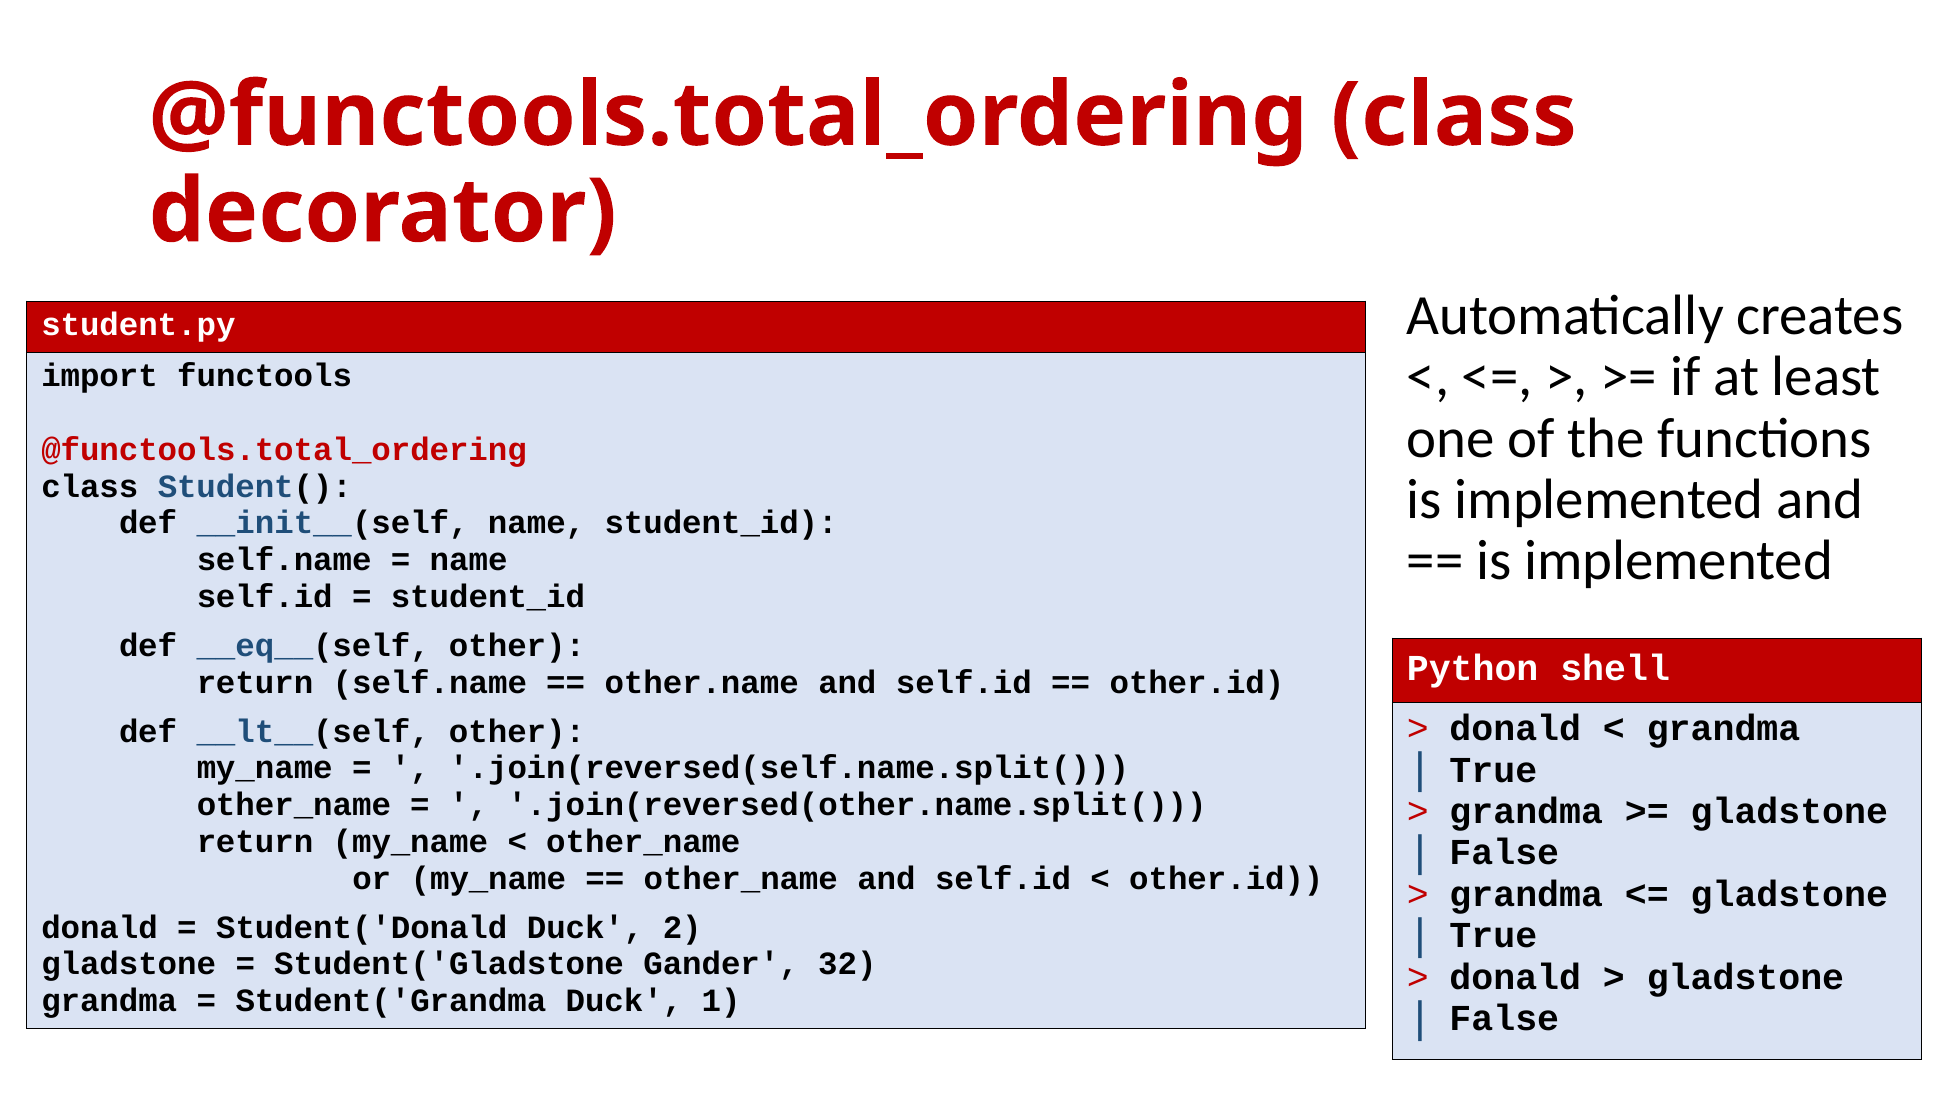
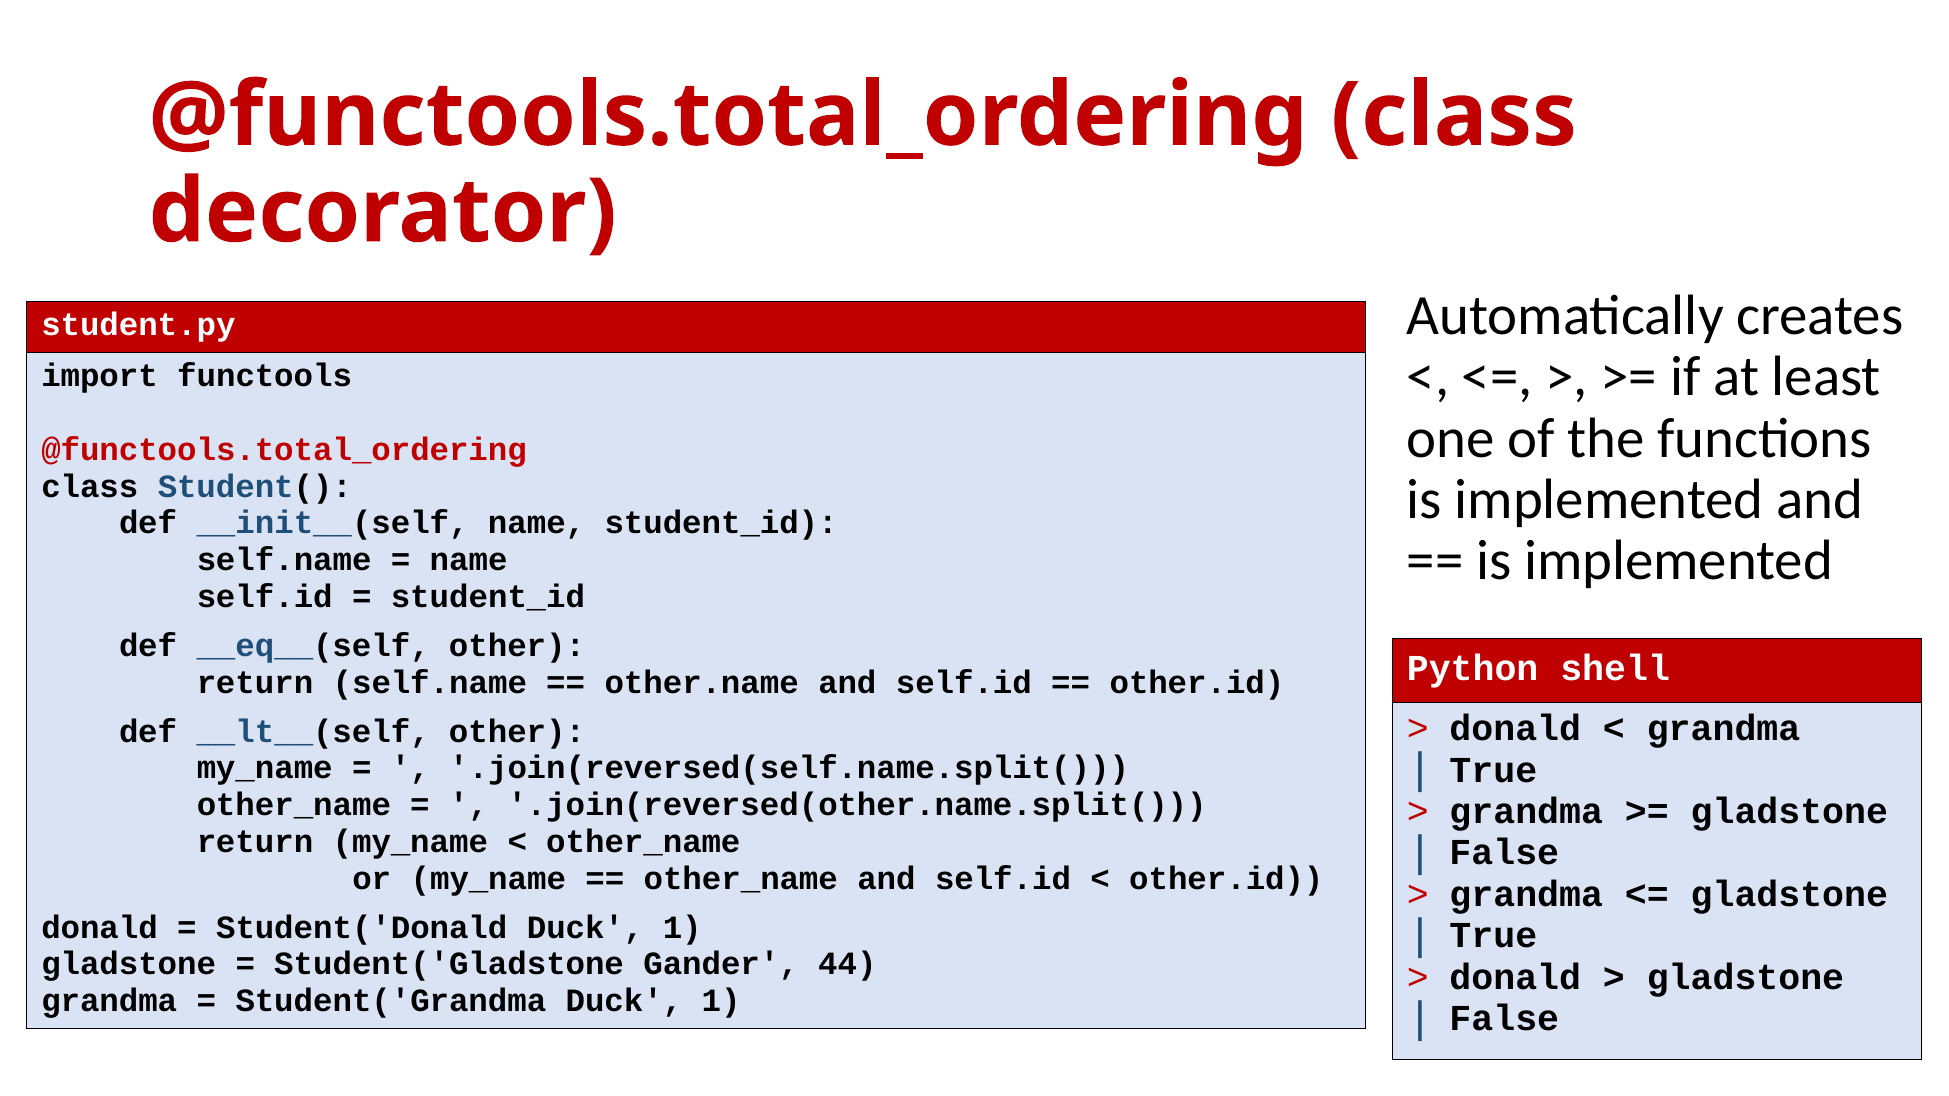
Student('Donald Duck 2: 2 -> 1
32: 32 -> 44
